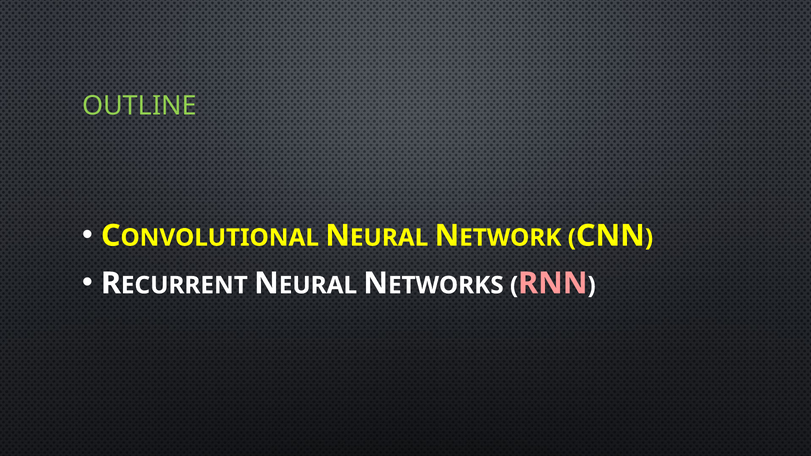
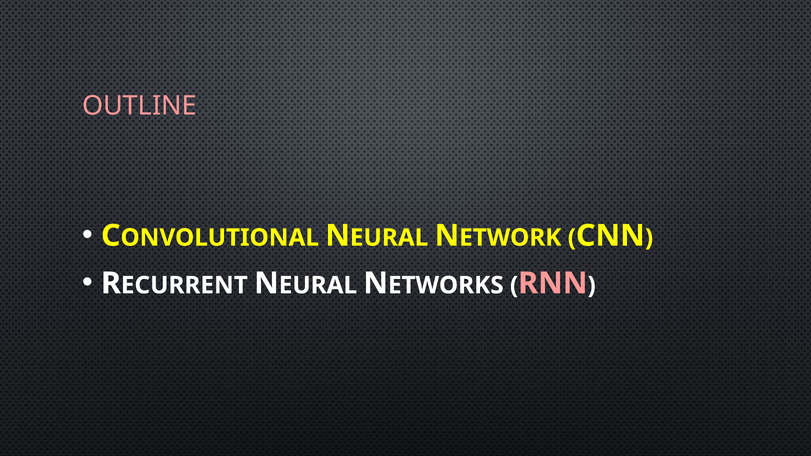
OUTLINE colour: light green -> pink
